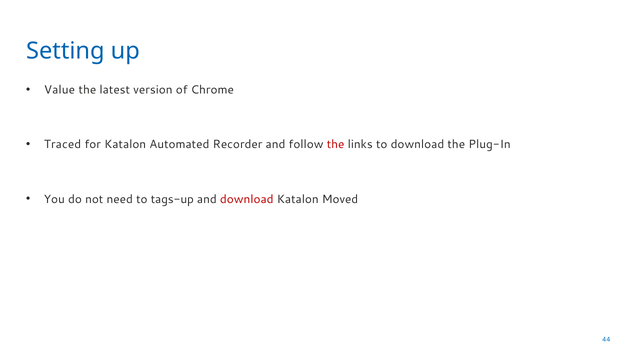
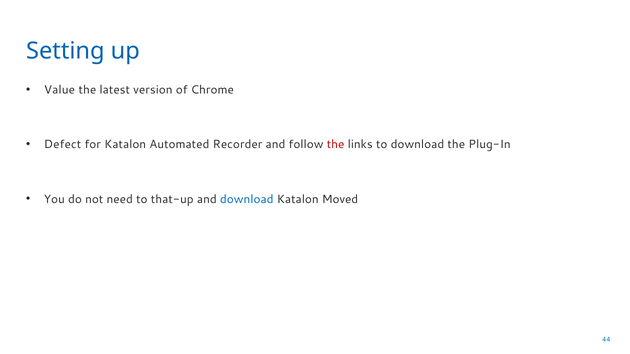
Traced: Traced -> Defect
tags-up: tags-up -> that-up
download at (247, 199) colour: red -> blue
